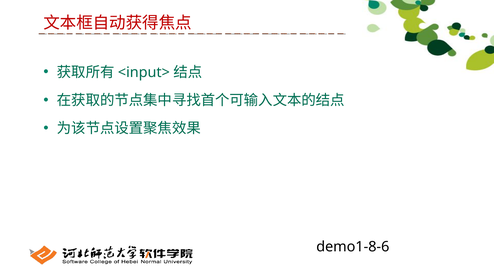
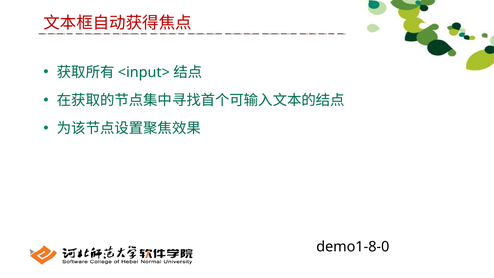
demo1-8-6: demo1-8-6 -> demo1-8-0
